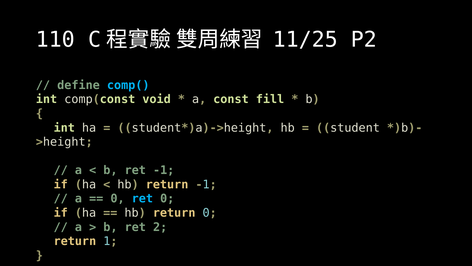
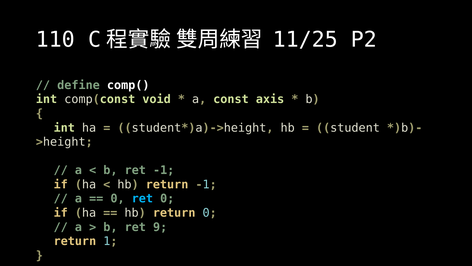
comp( colour: light blue -> white
fill: fill -> axis
2: 2 -> 9
